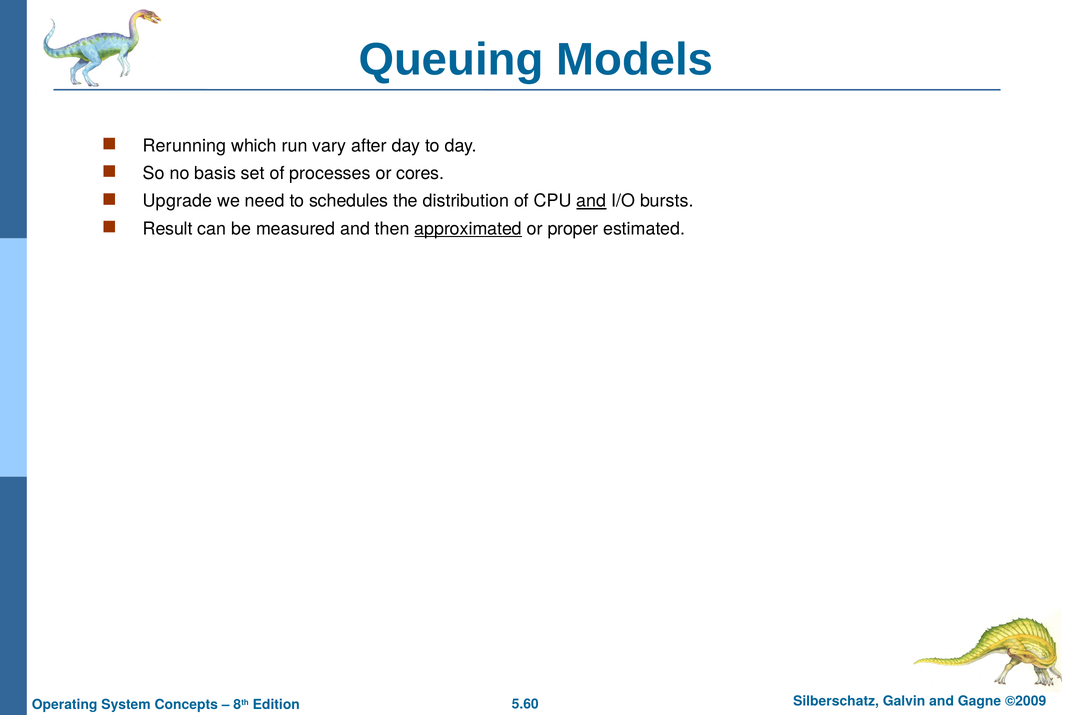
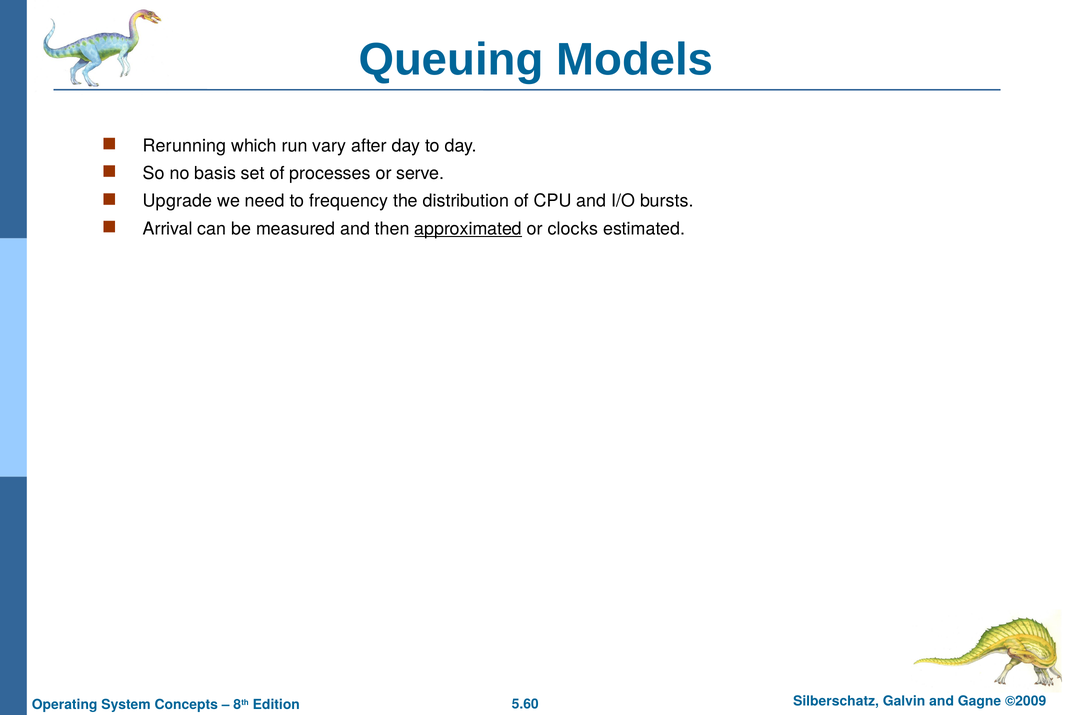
cores: cores -> serve
schedules: schedules -> frequency
and at (591, 201) underline: present -> none
Result: Result -> Arrival
proper: proper -> clocks
